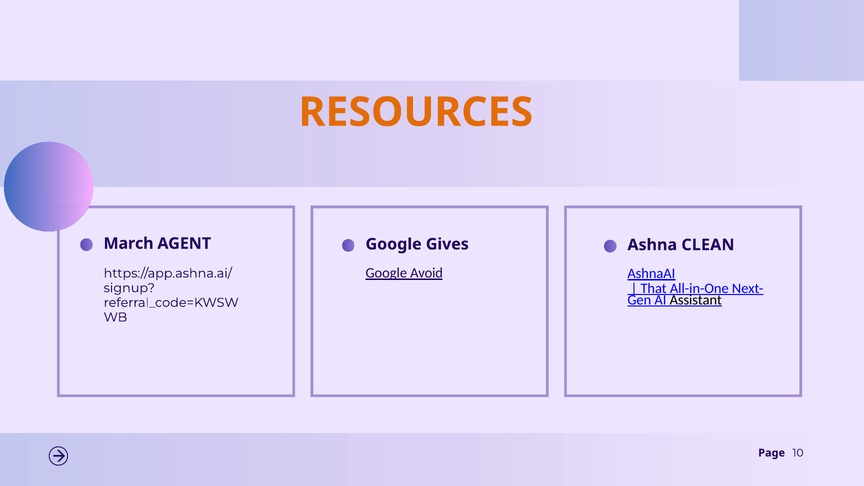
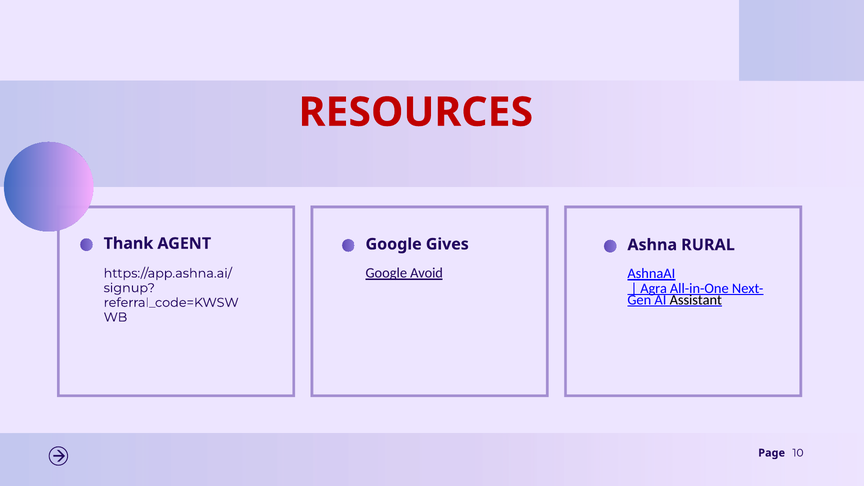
RESOURCES colour: orange -> red
March: March -> Thank
CLEAN: CLEAN -> RURAL
That: That -> Agra
